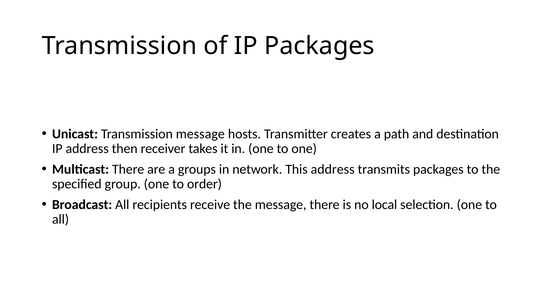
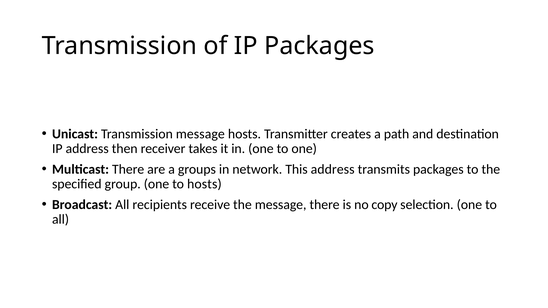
to order: order -> hosts
local: local -> copy
